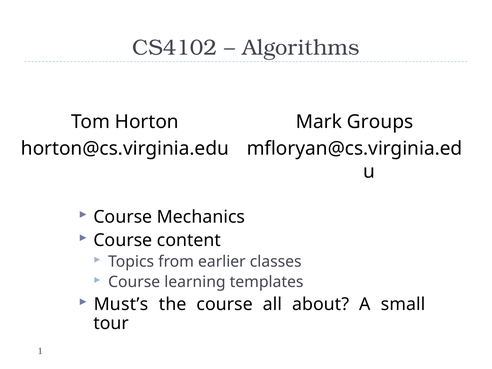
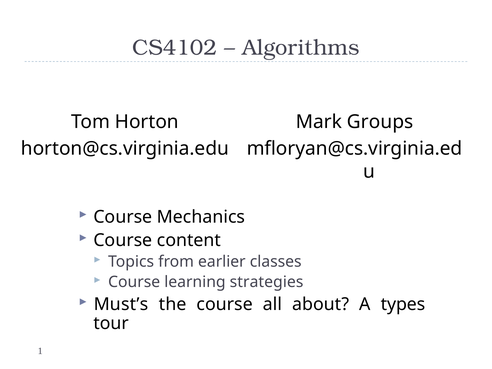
templates: templates -> strategies
small: small -> types
